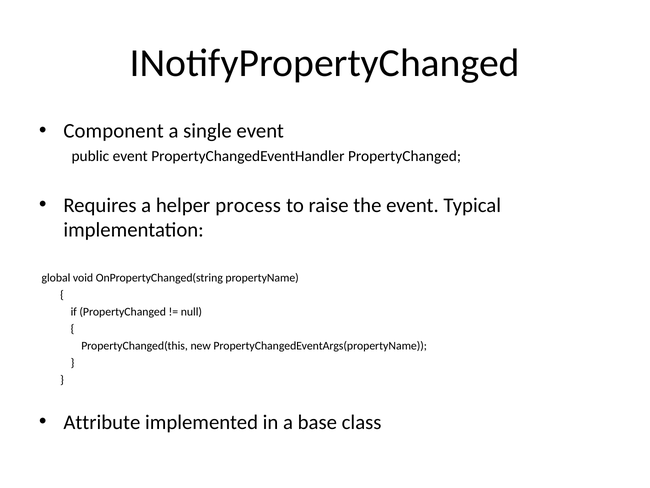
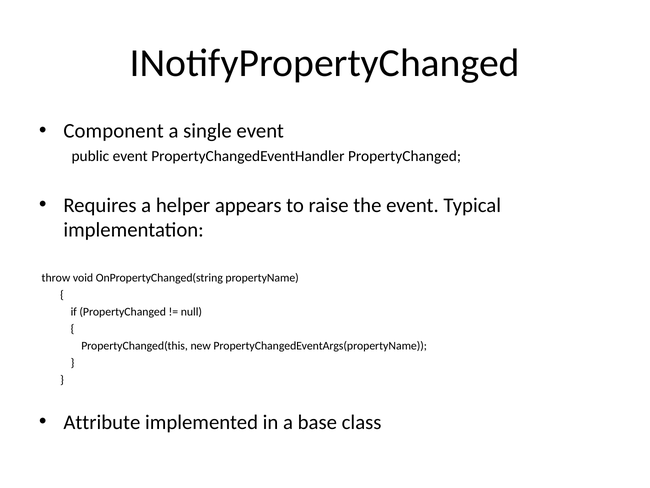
process: process -> appears
global: global -> throw
